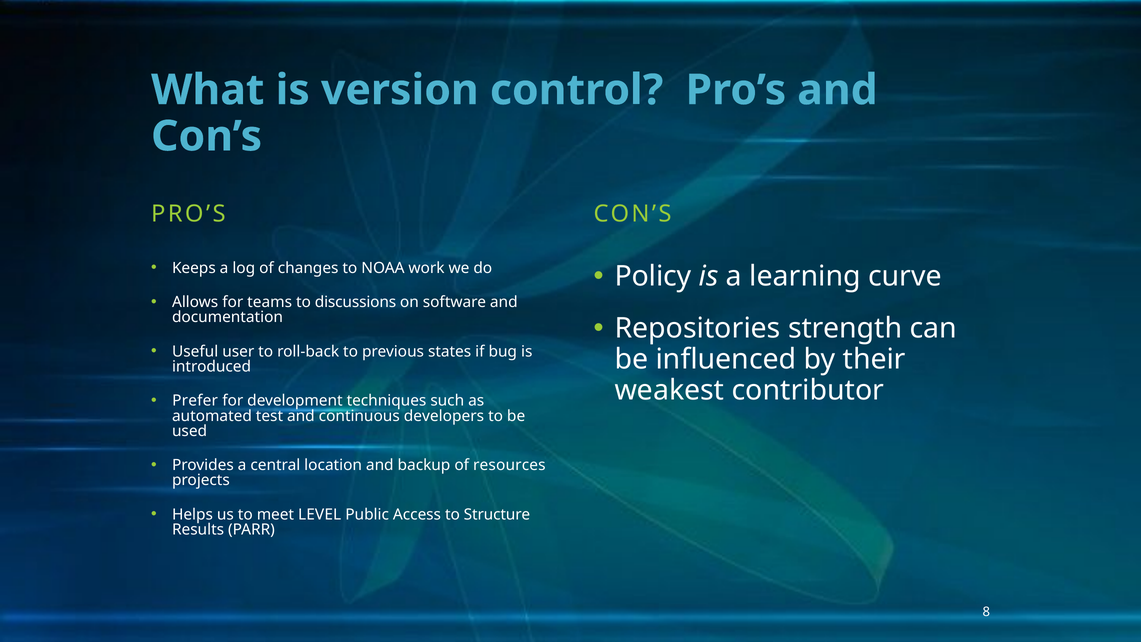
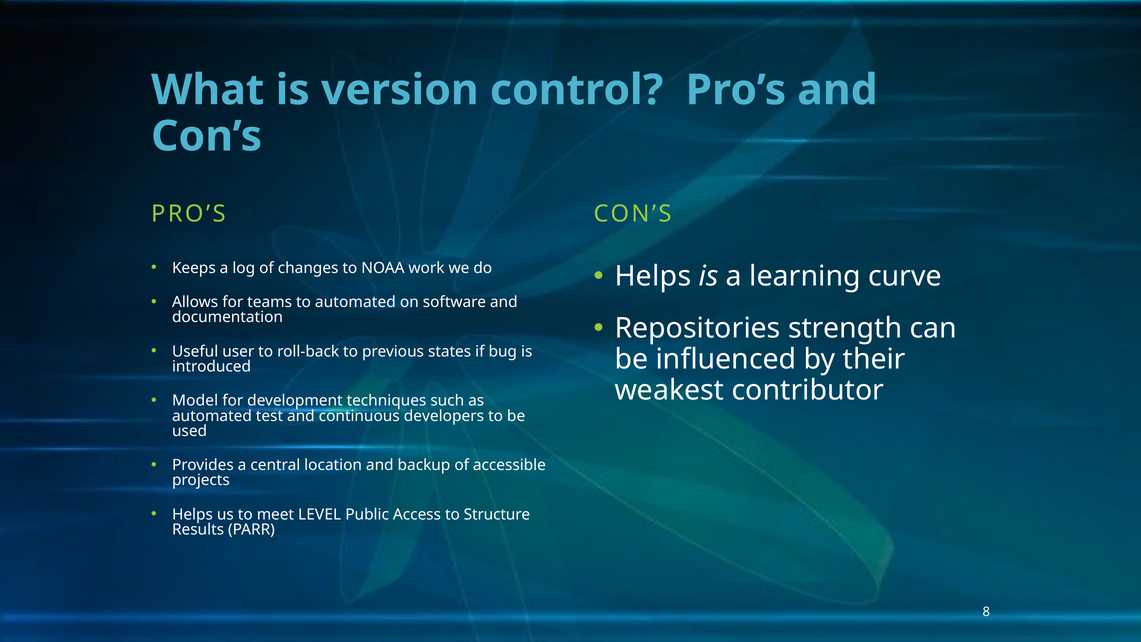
Policy at (653, 276): Policy -> Helps
to discussions: discussions -> automated
Prefer: Prefer -> Model
resources: resources -> accessible
